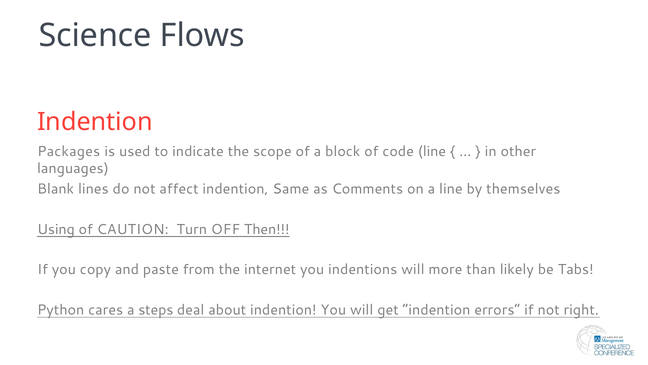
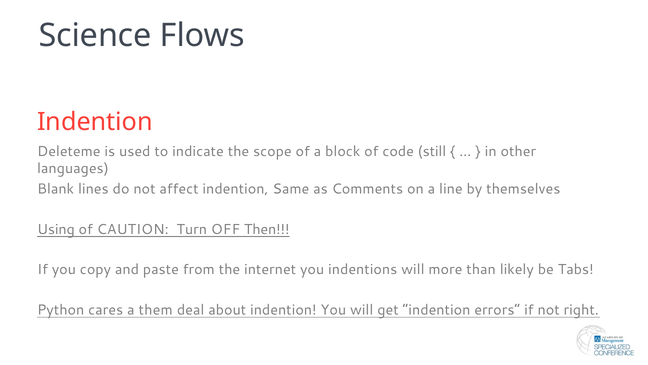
Packages: Packages -> Deleteme
code line: line -> still
steps: steps -> them
